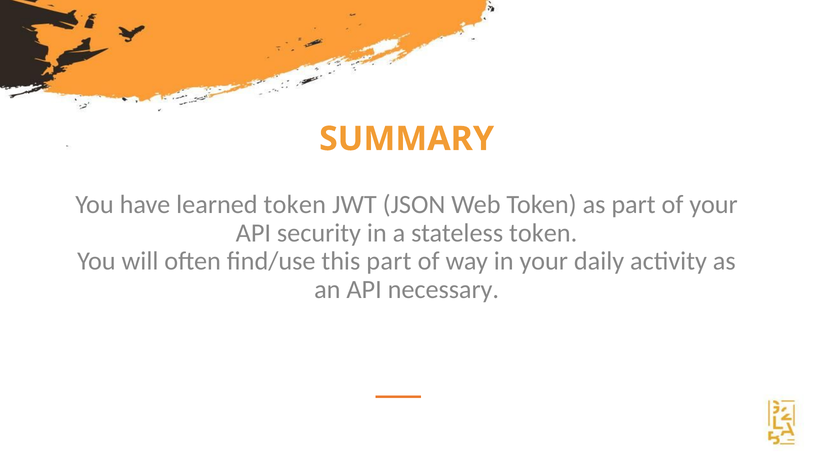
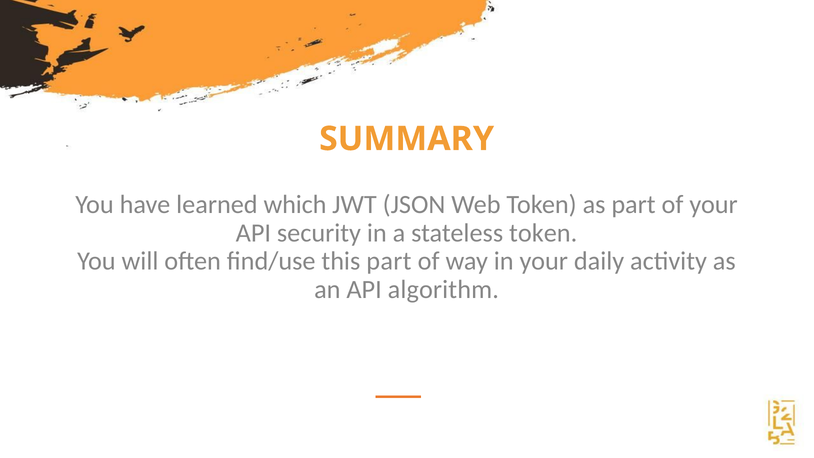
learned token: token -> which
necessary: necessary -> algorithm
